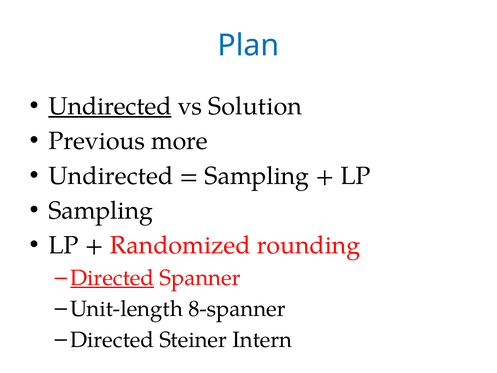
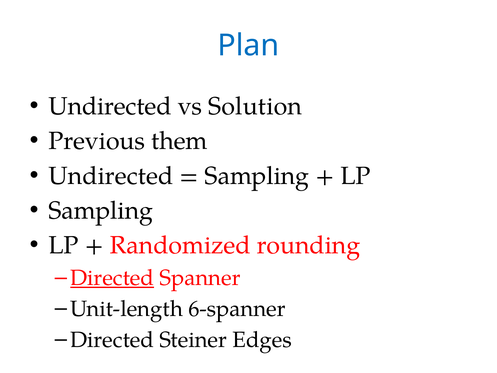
Undirected at (110, 106) underline: present -> none
more: more -> them
8-spanner: 8-spanner -> 6-spanner
Intern: Intern -> Edges
